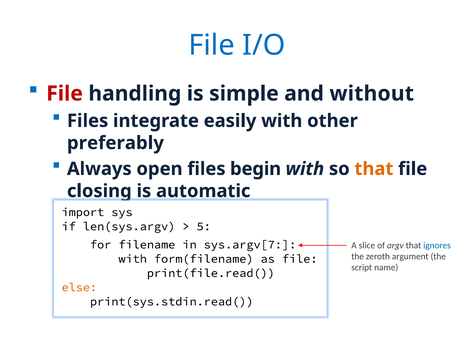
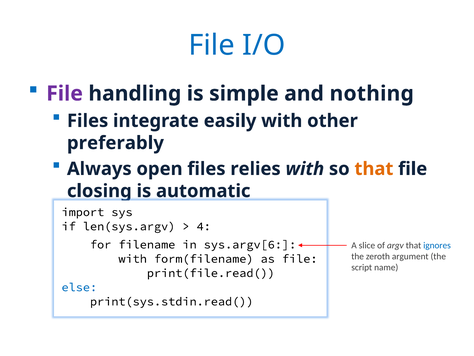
File at (65, 93) colour: red -> purple
without: without -> nothing
begin: begin -> relies
5: 5 -> 4
sys.argv[7: sys.argv[7 -> sys.argv[6
else colour: orange -> blue
